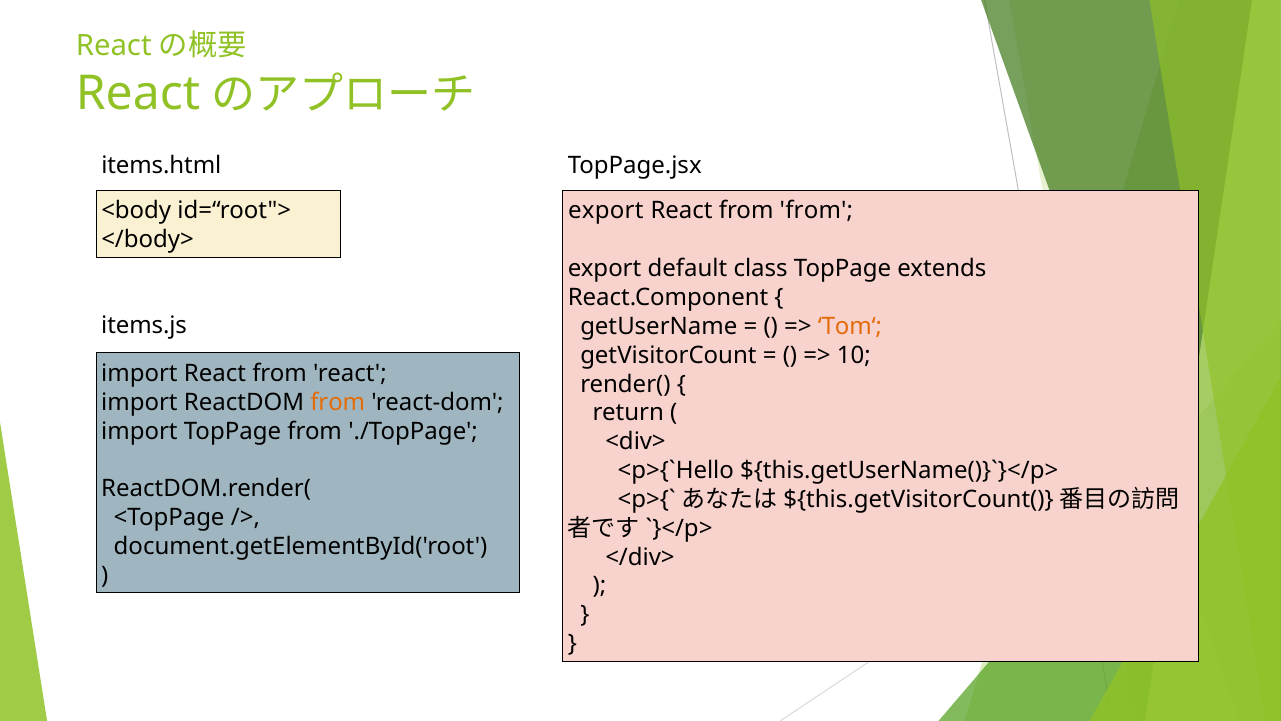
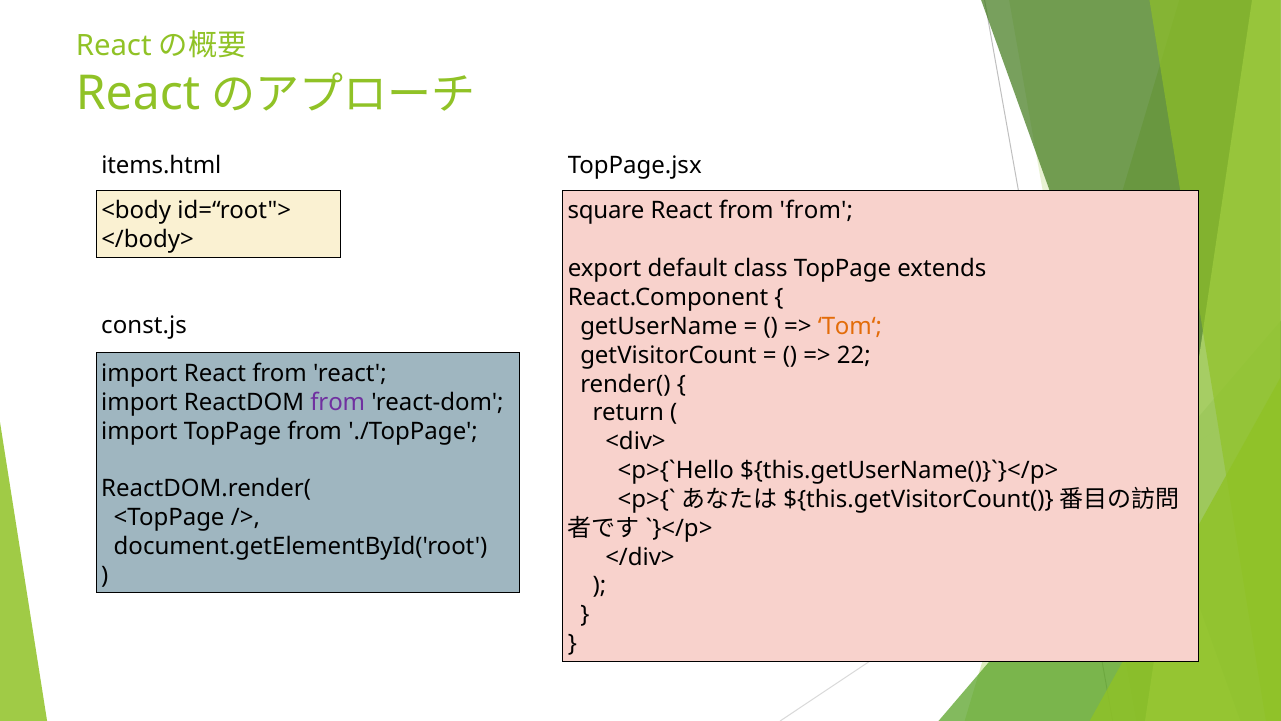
export at (606, 211): export -> square
items.js: items.js -> const.js
10: 10 -> 22
from at (338, 402) colour: orange -> purple
